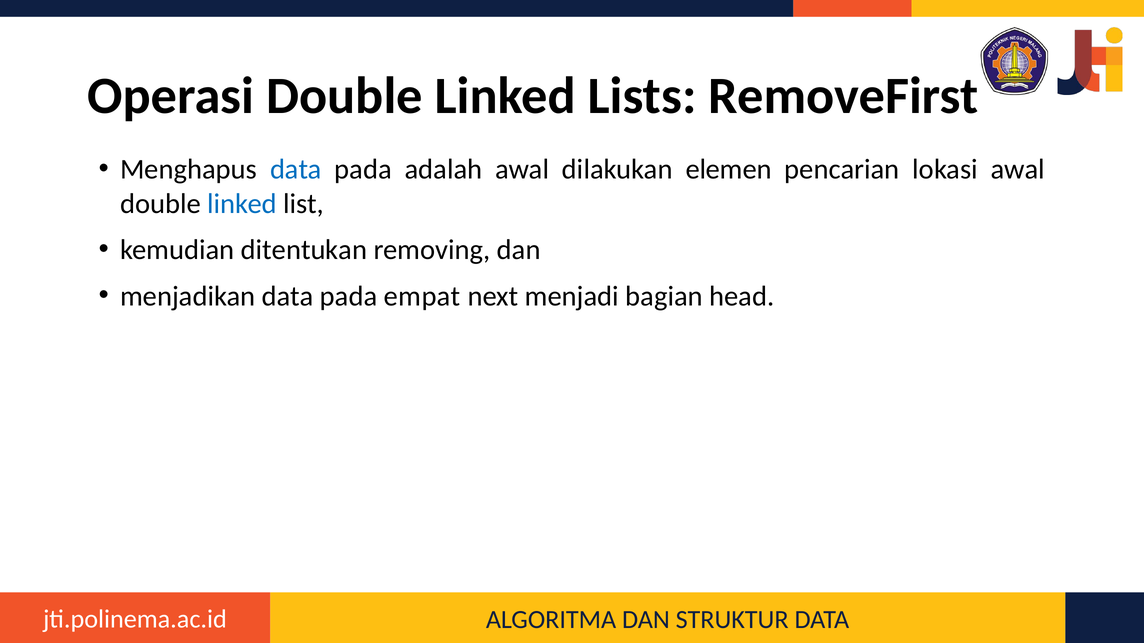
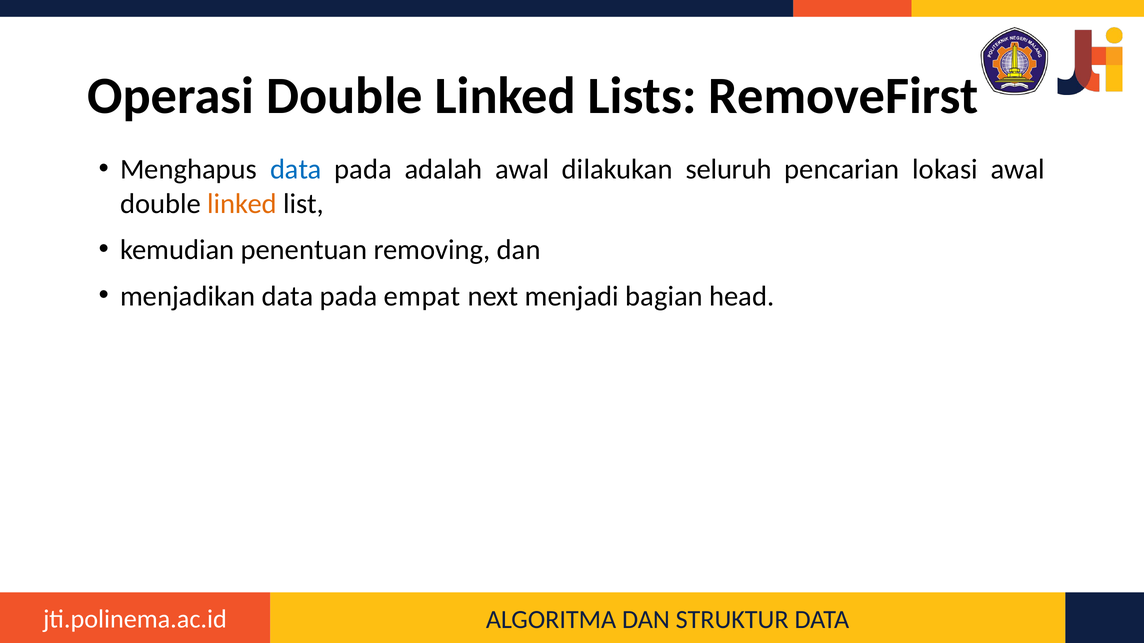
elemen: elemen -> seluruh
linked at (242, 204) colour: blue -> orange
ditentukan: ditentukan -> penentuan
